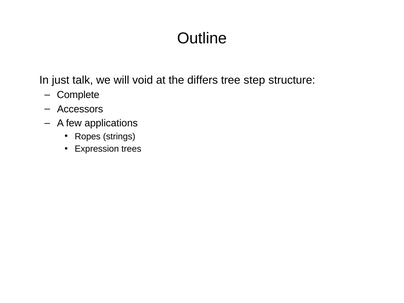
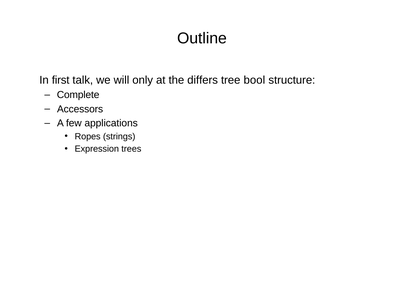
just: just -> first
void: void -> only
step: step -> bool
